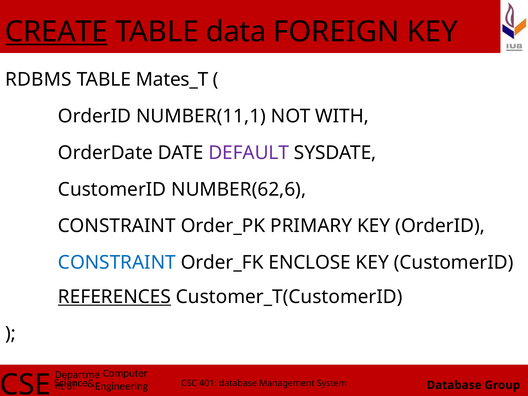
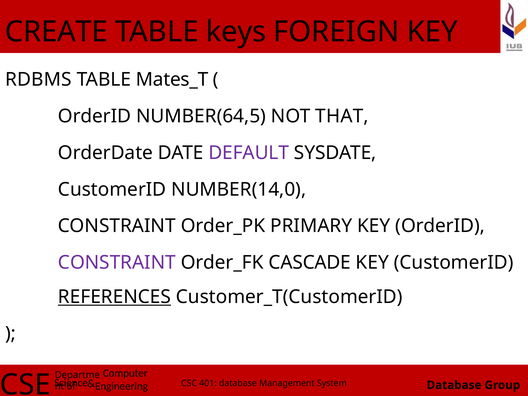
CREATE underline: present -> none
data: data -> keys
NUMBER(11,1: NUMBER(11,1 -> NUMBER(64,5
WITH: WITH -> THAT
NUMBER(62,6: NUMBER(62,6 -> NUMBER(14,0
CONSTRAINT at (117, 263) colour: blue -> purple
ENCLOSE: ENCLOSE -> CASCADE
